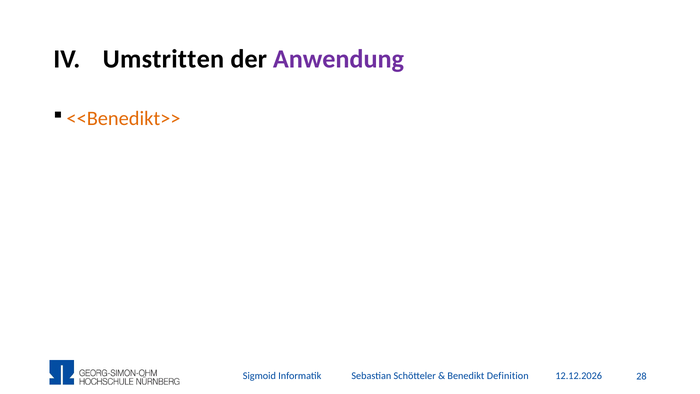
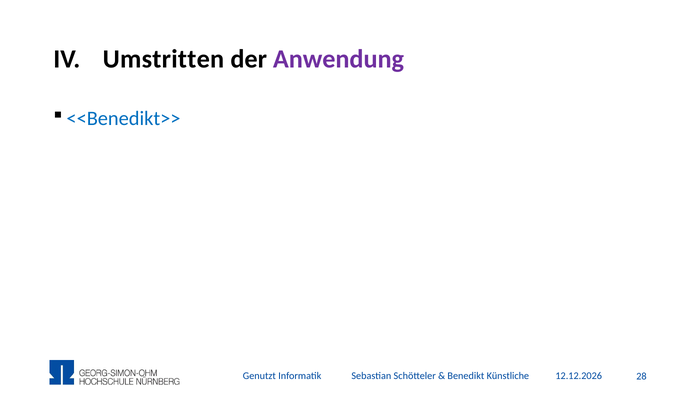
<<Benedikt>> colour: orange -> blue
Sigmoid: Sigmoid -> Genutzt
Definition: Definition -> Künstliche
